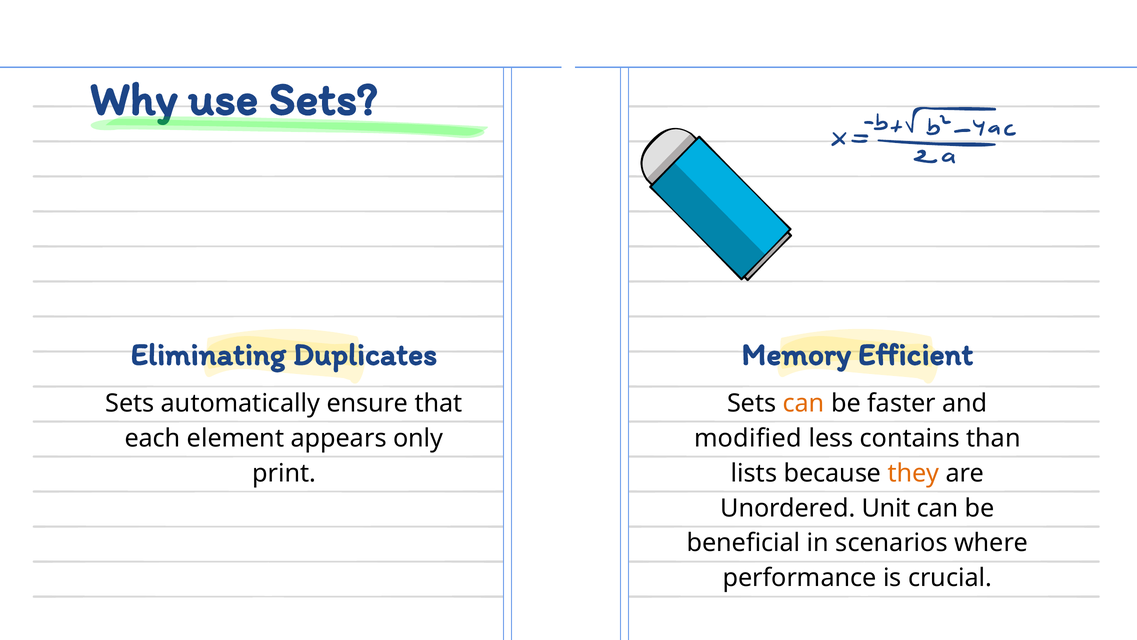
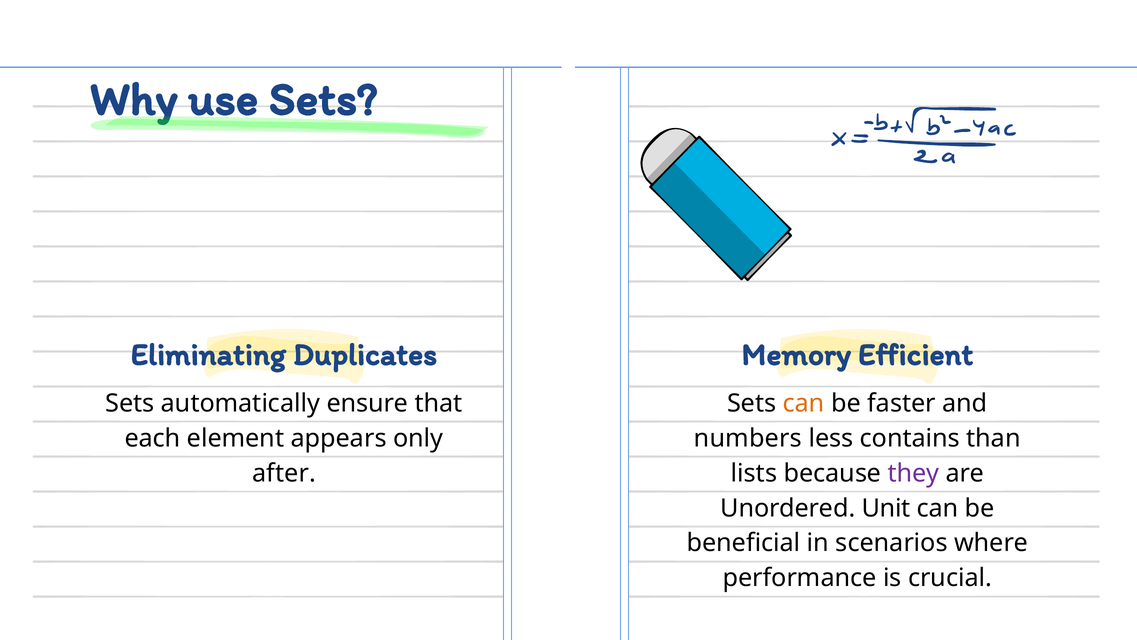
modified: modified -> numbers
print: print -> after
they colour: orange -> purple
